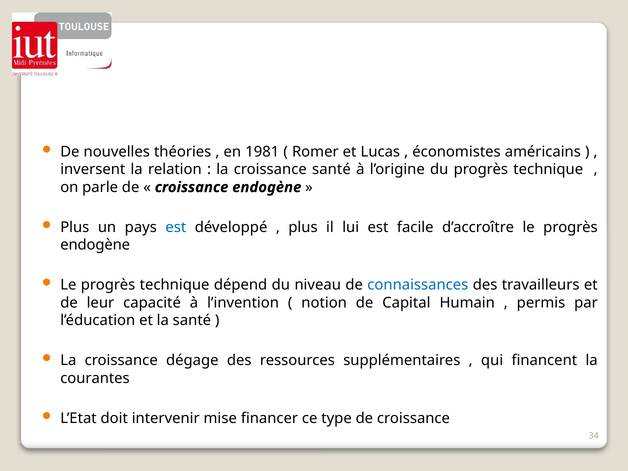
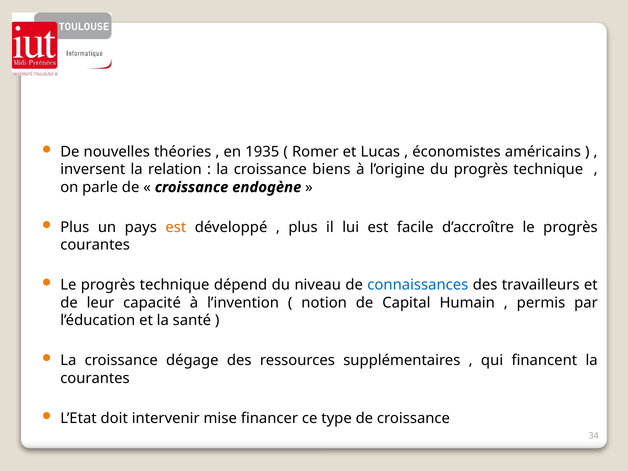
1981: 1981 -> 1935
croissance santé: santé -> biens
est at (176, 227) colour: blue -> orange
endogène at (95, 245): endogène -> courantes
